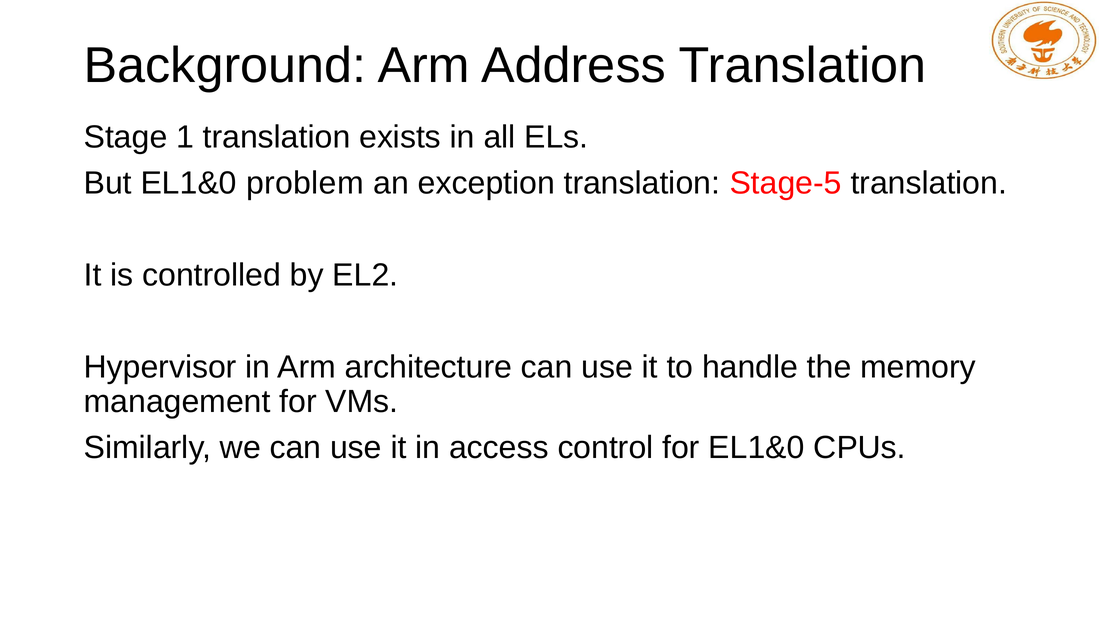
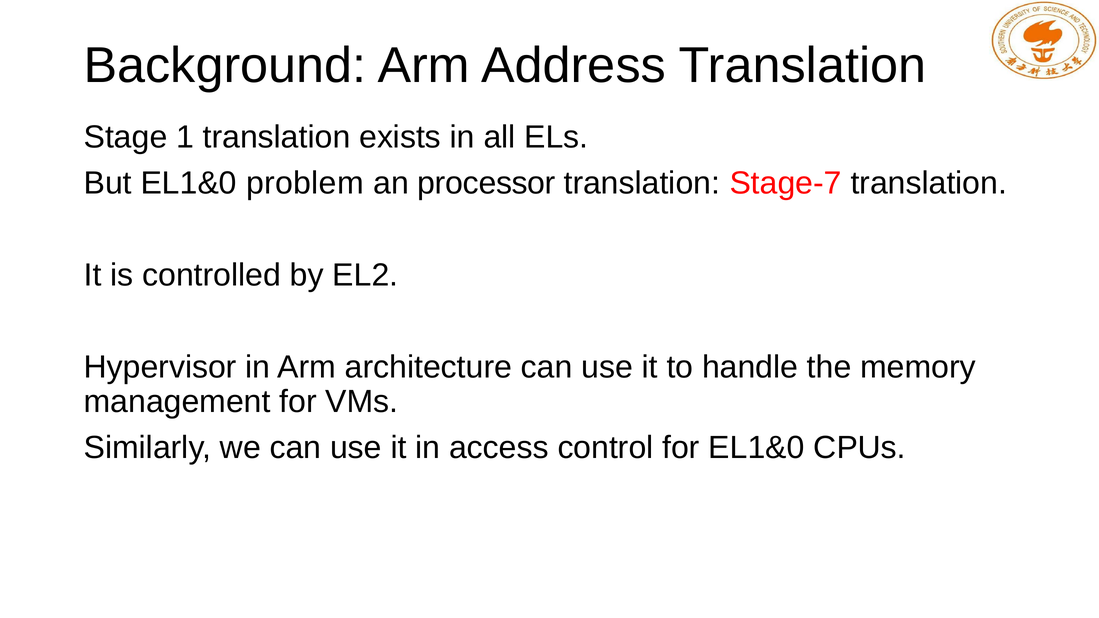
exception: exception -> processor
Stage-5: Stage-5 -> Stage-7
